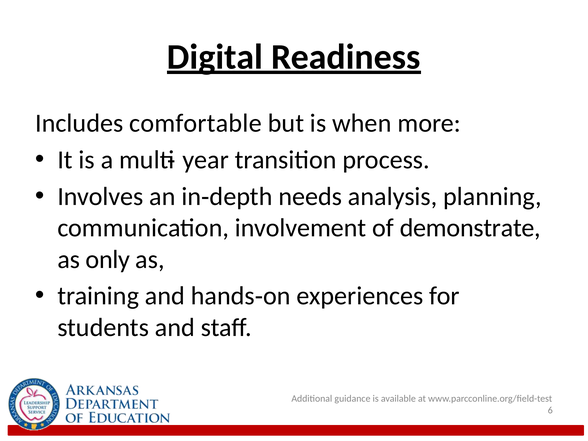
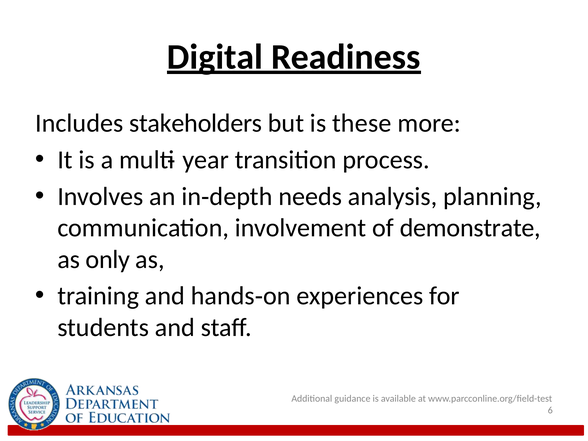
comfortable: comfortable -> stakeholders
when: when -> these
